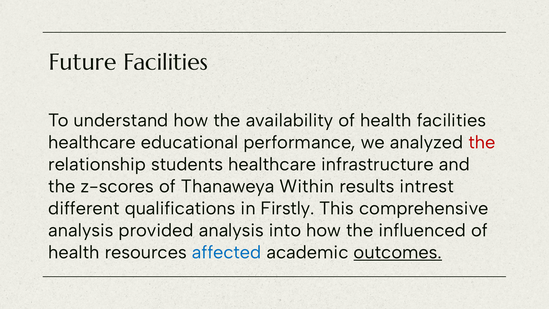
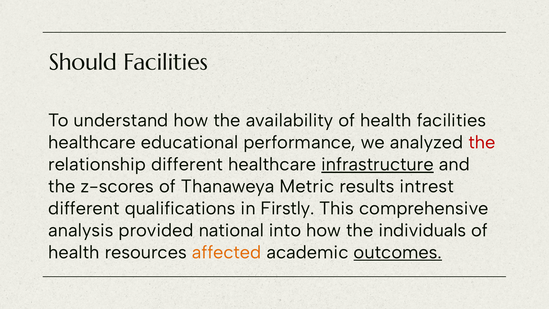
Future: Future -> Should
relationship students: students -> different
infrastructure underline: none -> present
Within: Within -> Metric
provided analysis: analysis -> national
influenced: influenced -> individuals
affected colour: blue -> orange
